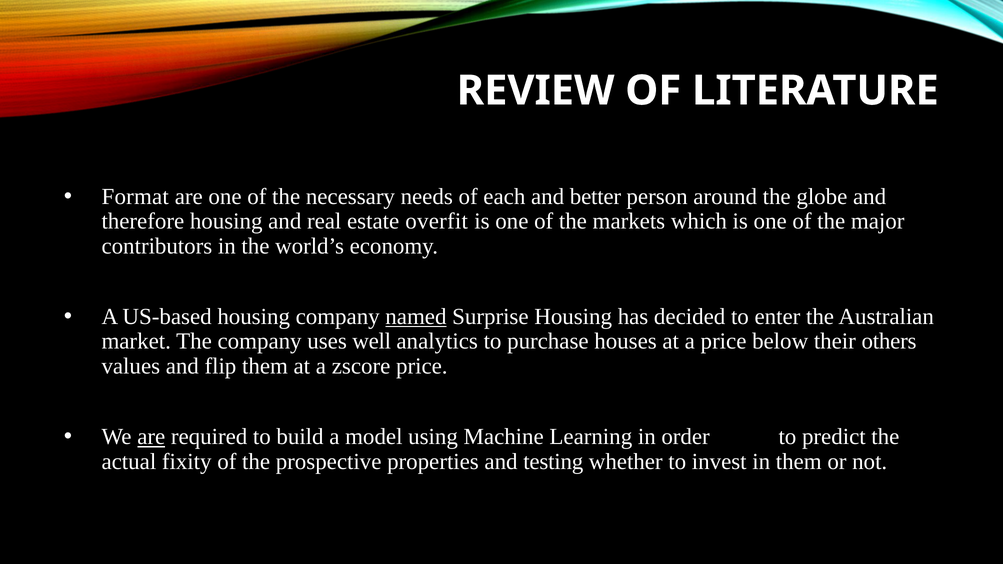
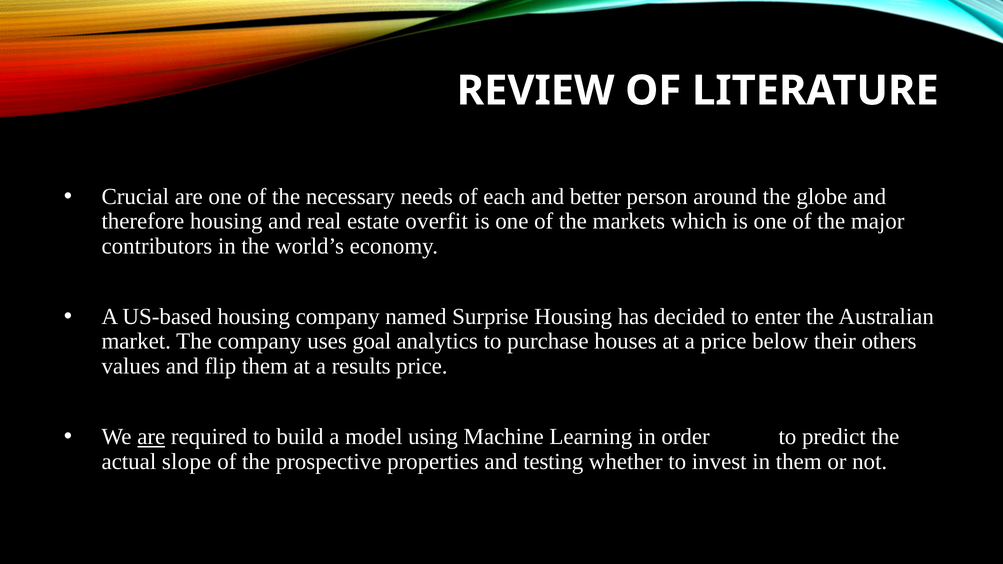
Format: Format -> Crucial
named underline: present -> none
well: well -> goal
zscore: zscore -> results
fixity: fixity -> slope
